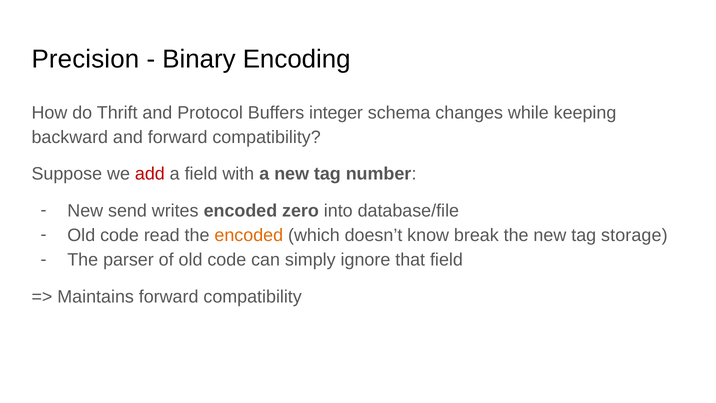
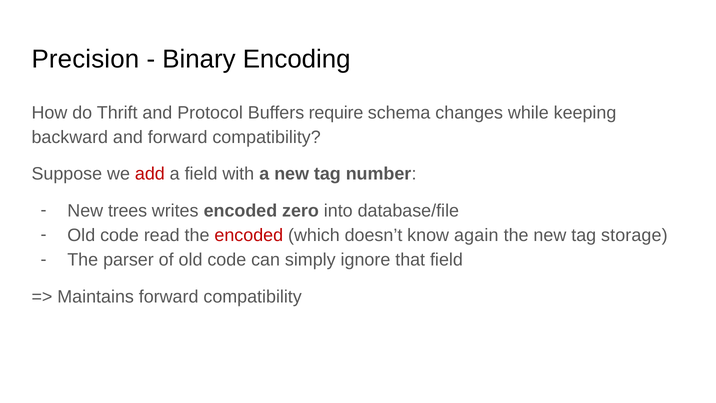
integer: integer -> require
send: send -> trees
encoded at (249, 235) colour: orange -> red
break: break -> again
